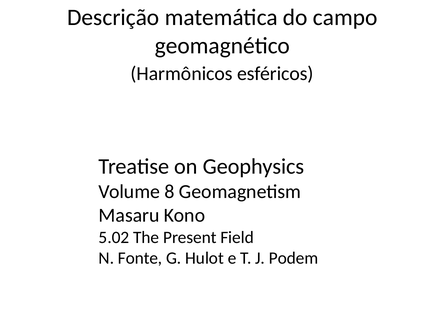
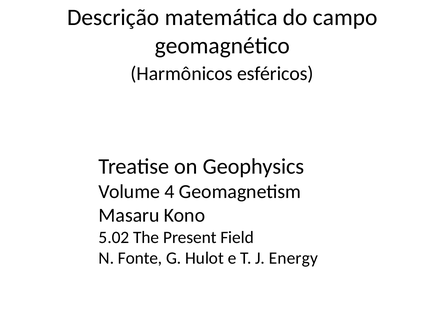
8: 8 -> 4
Podem: Podem -> Energy
